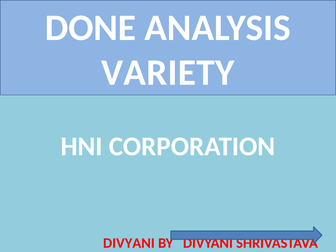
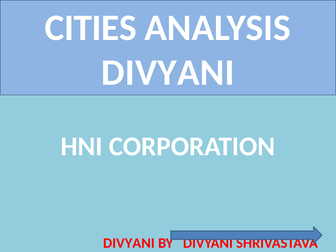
DONE: DONE -> CITIES
VARIETY at (168, 73): VARIETY -> DIVYANI
